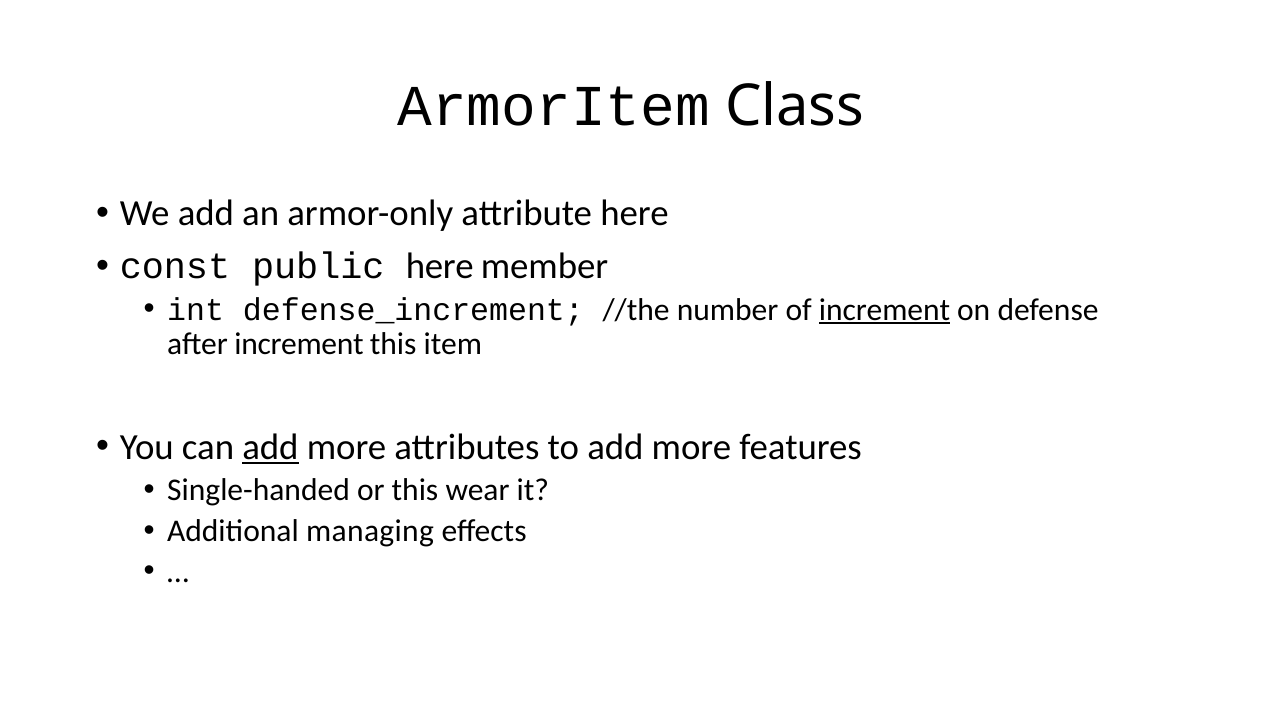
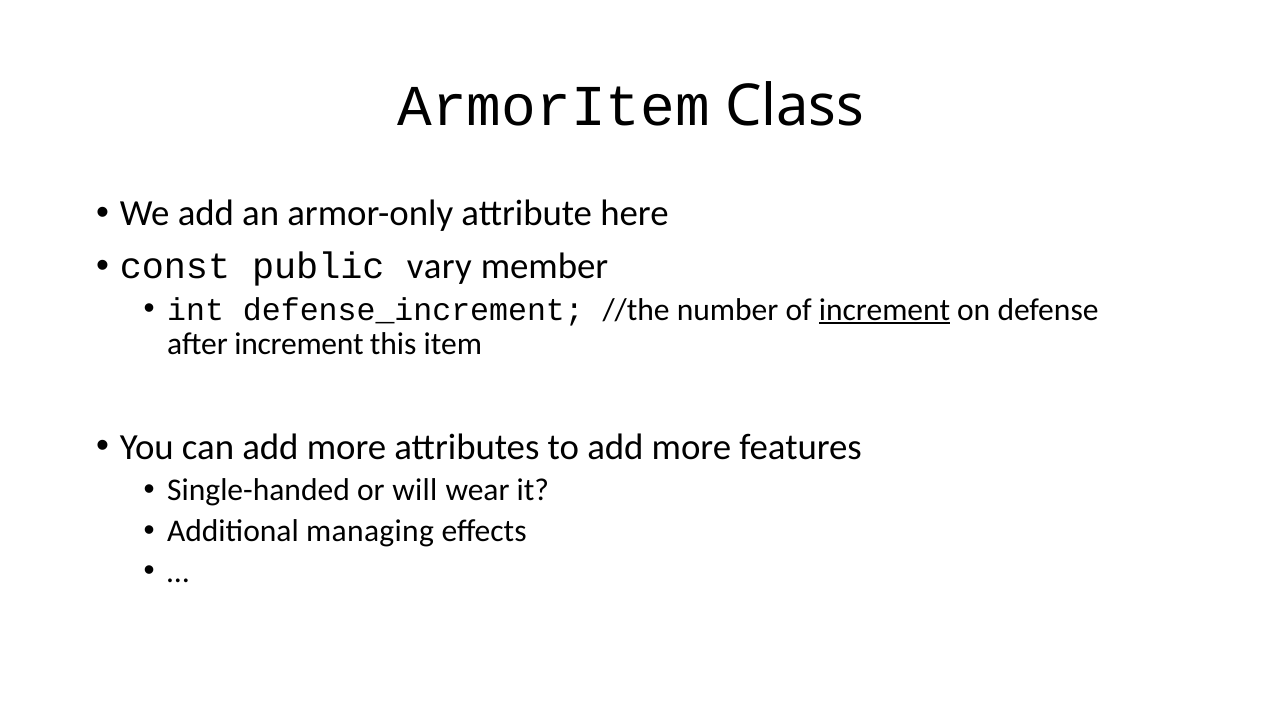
public here: here -> vary
add at (270, 447) underline: present -> none
or this: this -> will
